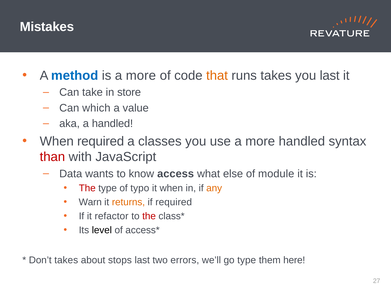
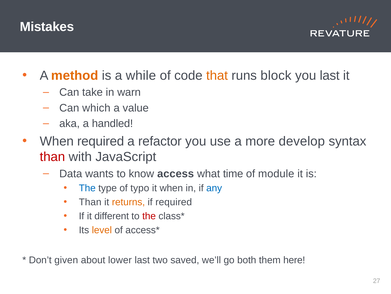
method colour: blue -> orange
is a more: more -> while
runs takes: takes -> block
store: store -> warn
classes: classes -> refactor
more handled: handled -> develop
else: else -> time
The at (87, 188) colour: red -> blue
any colour: orange -> blue
Warn at (90, 202): Warn -> Than
refactor: refactor -> different
level colour: black -> orange
Don’t takes: takes -> given
stops: stops -> lower
errors: errors -> saved
go type: type -> both
